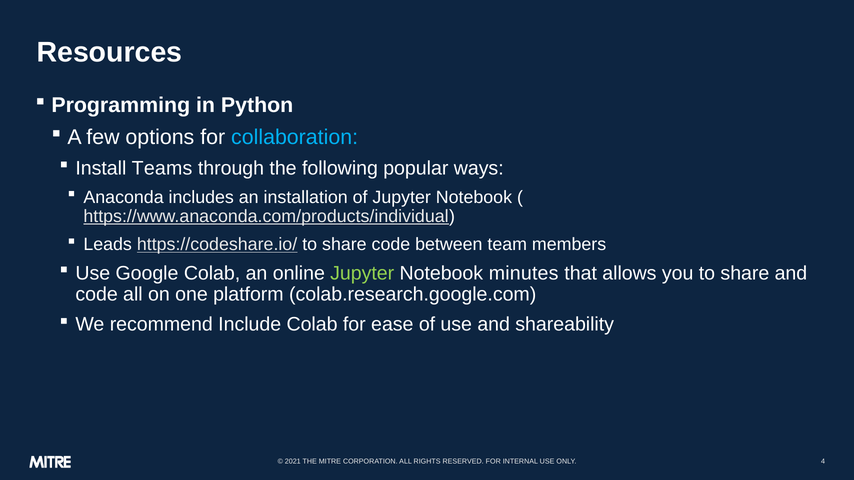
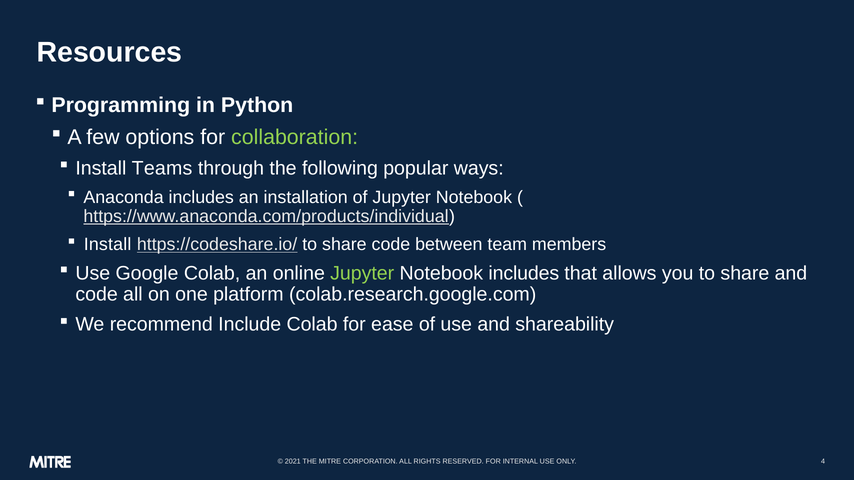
collaboration colour: light blue -> light green
Leads at (108, 245): Leads -> Install
Notebook minutes: minutes -> includes
